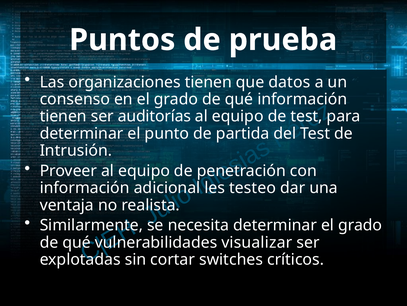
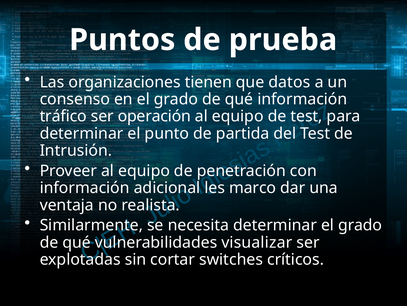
tienen at (63, 116): tienen -> tráfico
auditorías: auditorías -> operación
testeo: testeo -> marco
